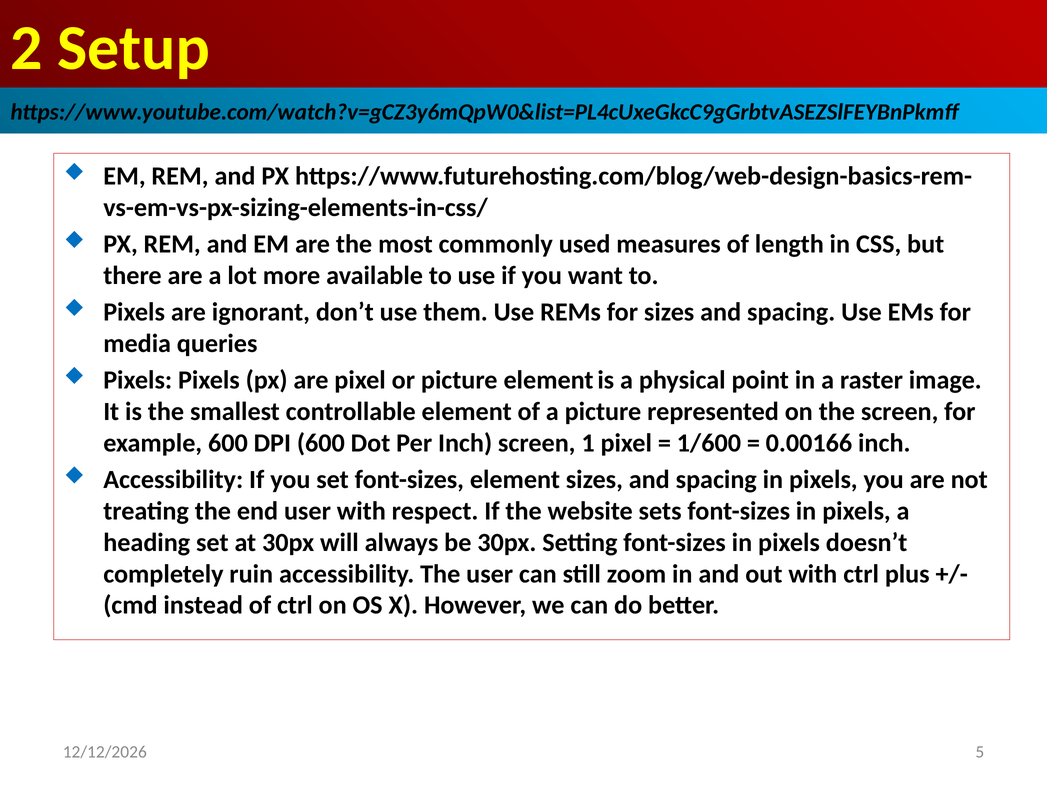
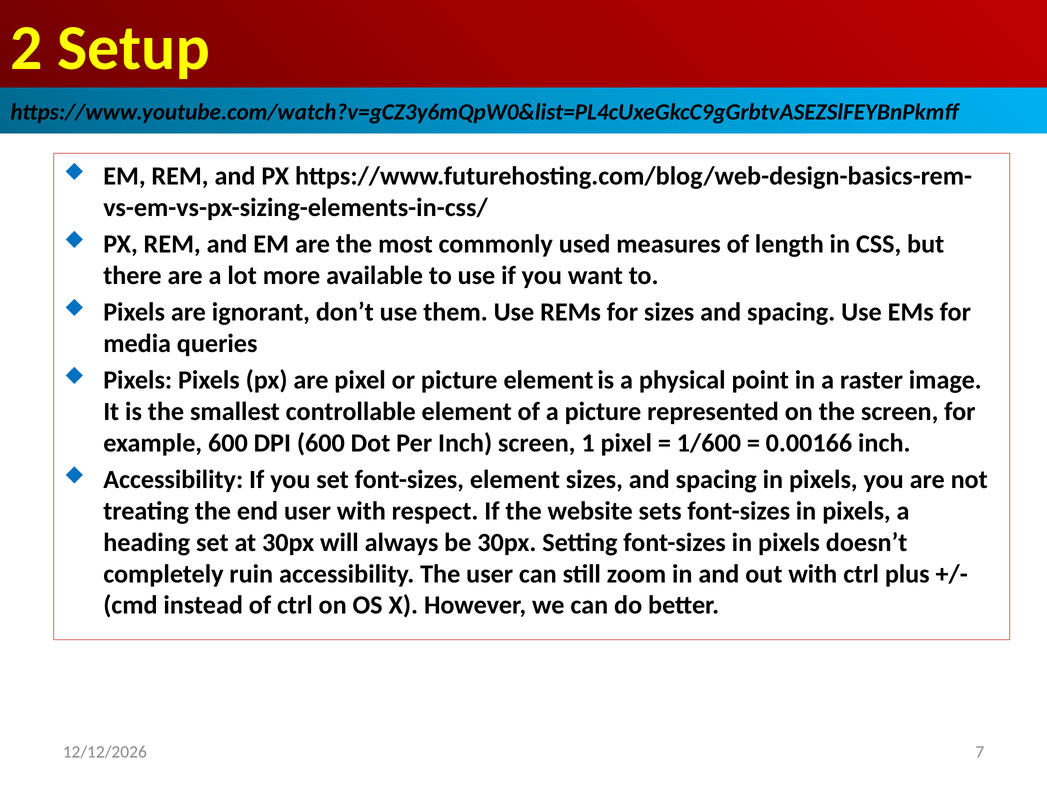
5: 5 -> 7
